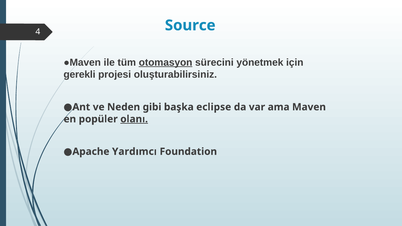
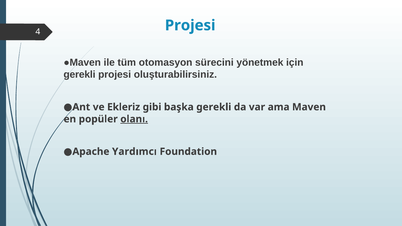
Source at (190, 25): Source -> Projesi
otomasyon underline: present -> none
Neden: Neden -> Ekleriz
başka eclipse: eclipse -> gerekli
